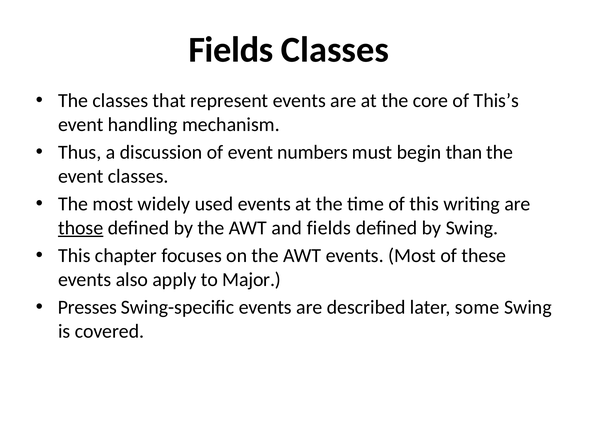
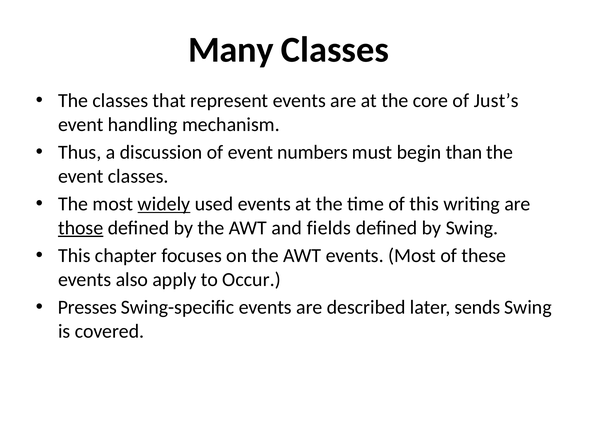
Fields at (231, 50): Fields -> Many
This’s: This’s -> Just’s
widely underline: none -> present
Major: Major -> Occur
some: some -> sends
